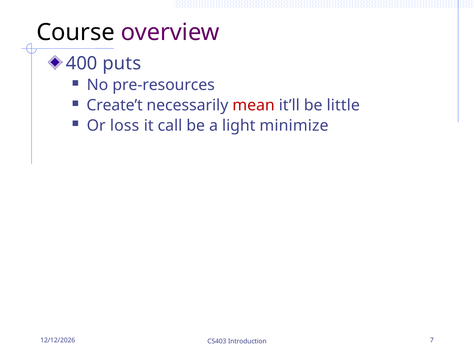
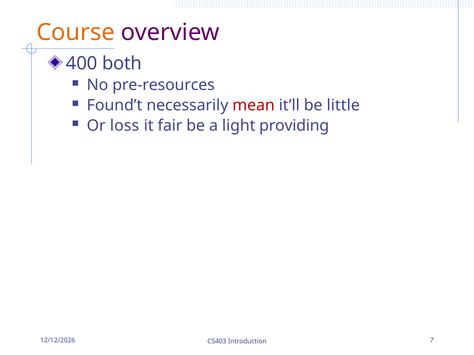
Course colour: black -> orange
puts: puts -> both
Create’t: Create’t -> Found’t
call: call -> fair
minimize: minimize -> providing
